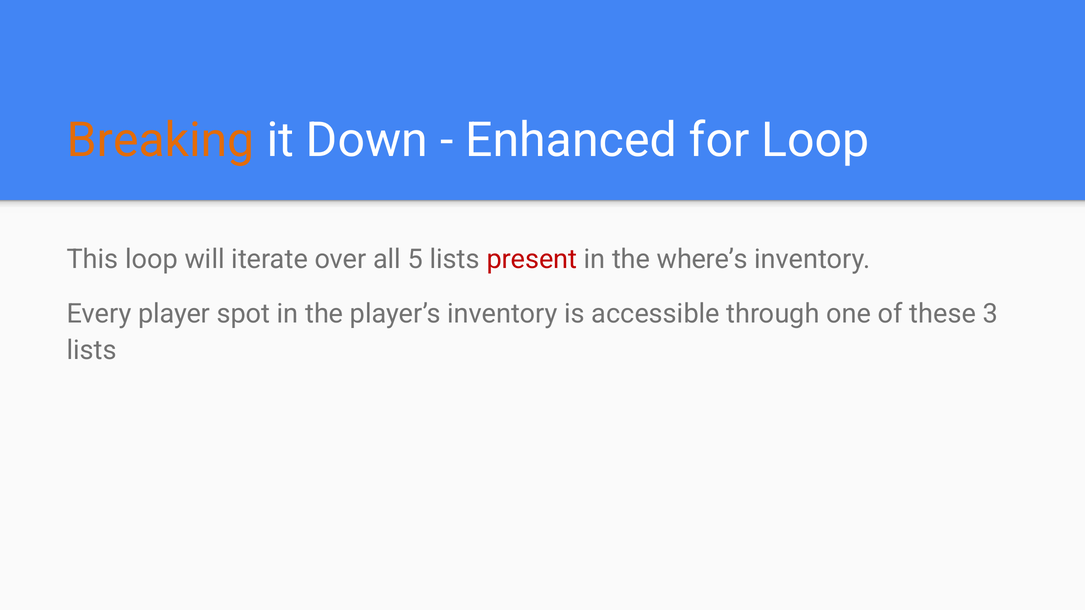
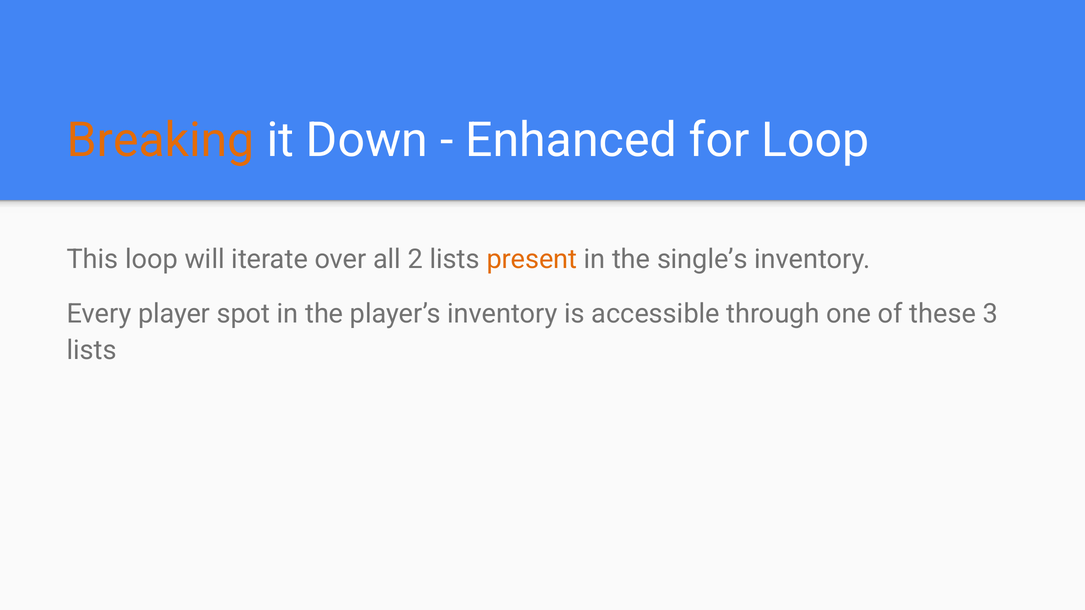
5: 5 -> 2
present colour: red -> orange
where’s: where’s -> single’s
